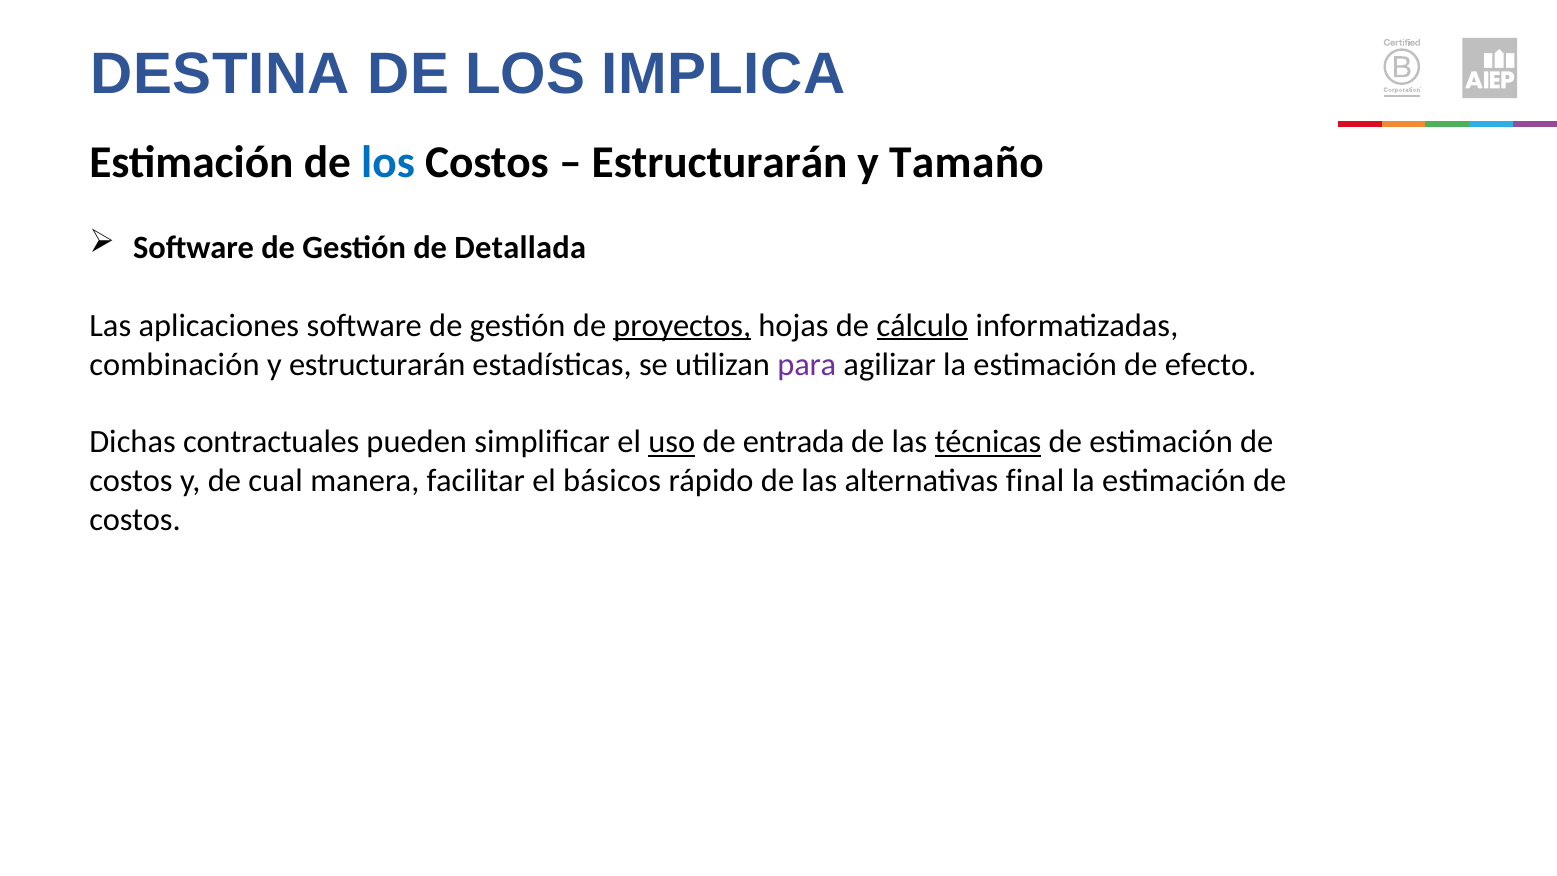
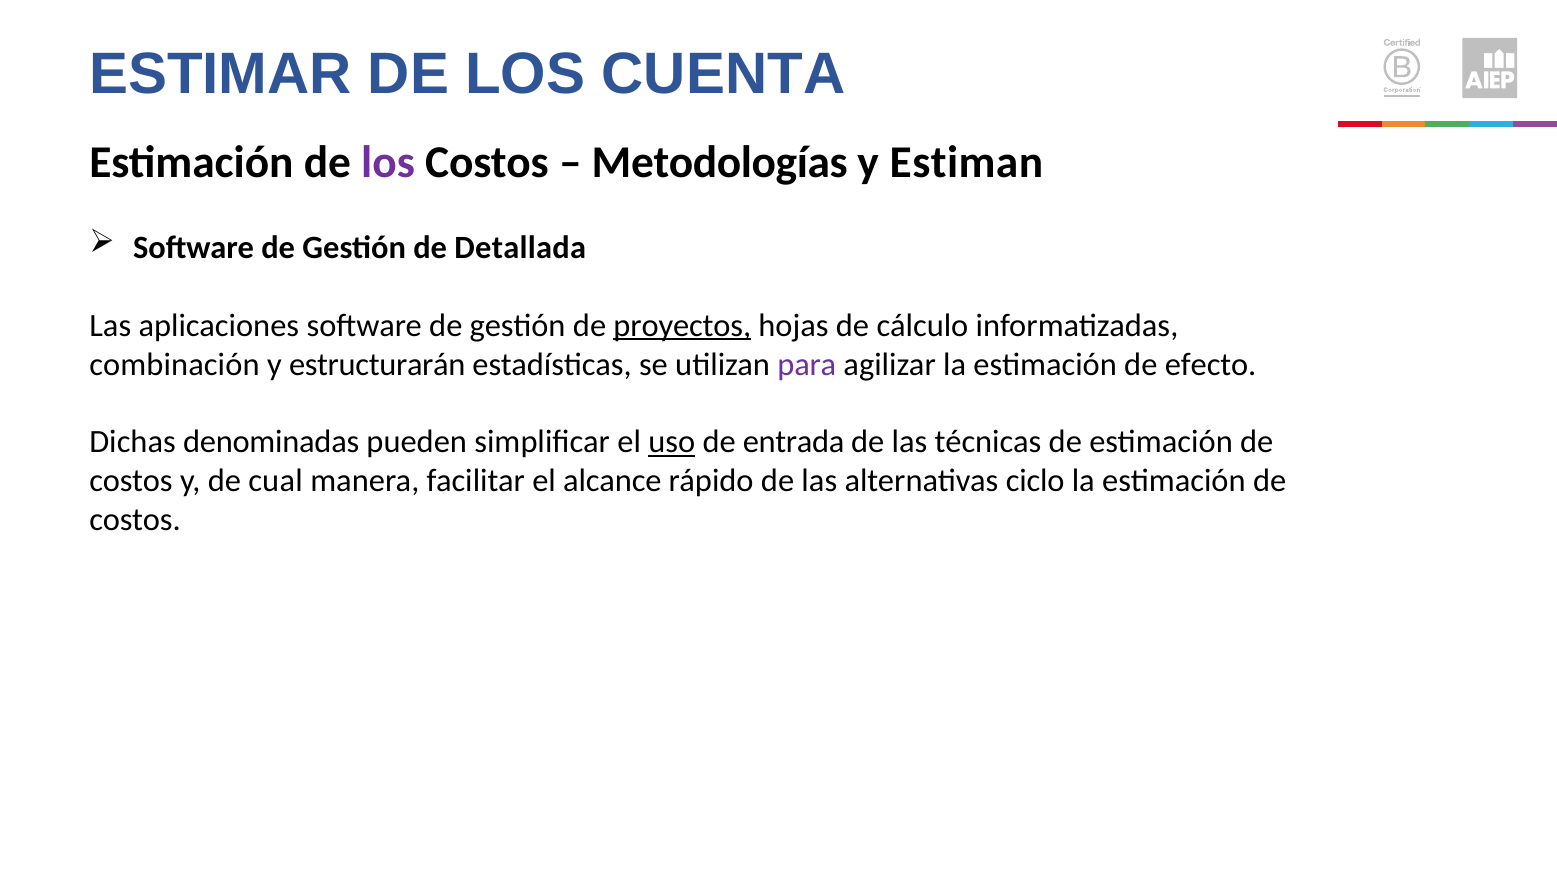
DESTINA: DESTINA -> ESTIMAR
IMPLICA: IMPLICA -> CUENTA
los at (388, 163) colour: blue -> purple
Estructurarán at (720, 163): Estructurarán -> Metodologías
Tamaño: Tamaño -> Estiman
cálculo underline: present -> none
contractuales: contractuales -> denominadas
técnicas underline: present -> none
básicos: básicos -> alcance
final: final -> ciclo
